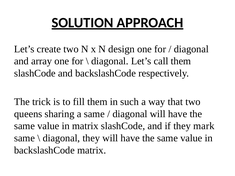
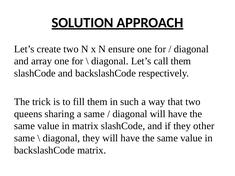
design: design -> ensure
mark: mark -> other
